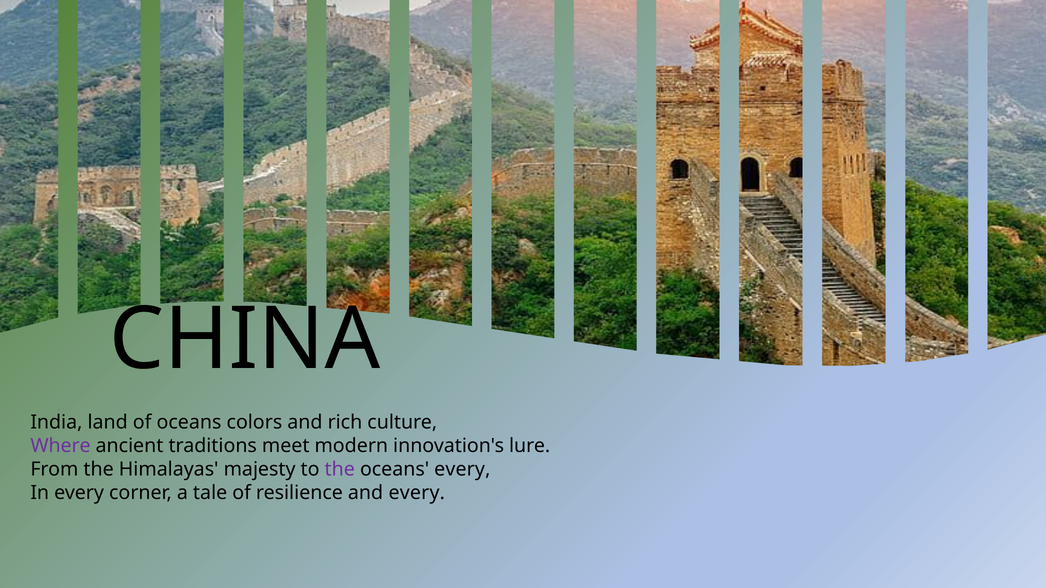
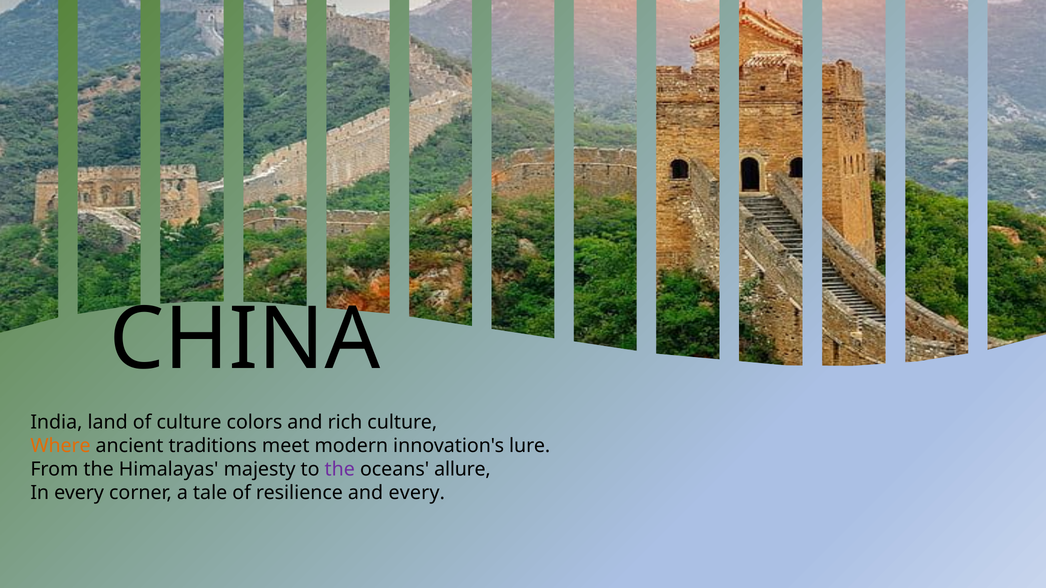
of oceans: oceans -> culture
Where colour: purple -> orange
oceans every: every -> allure
